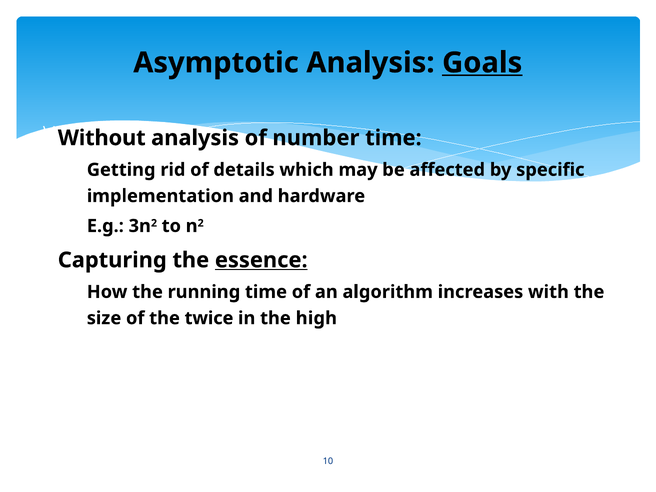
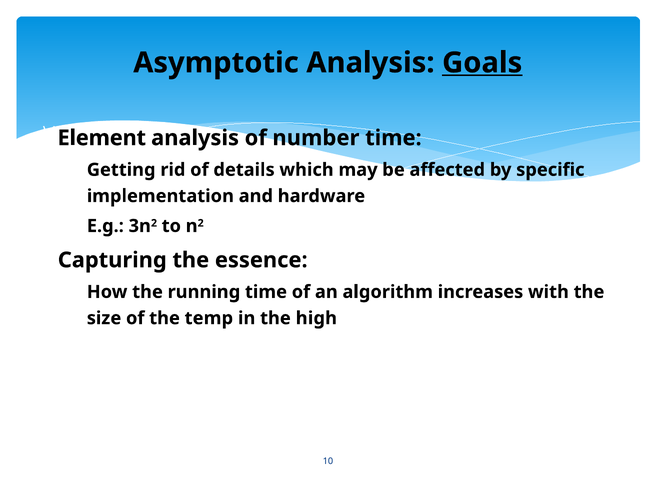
Without: Without -> Element
essence underline: present -> none
twice: twice -> temp
